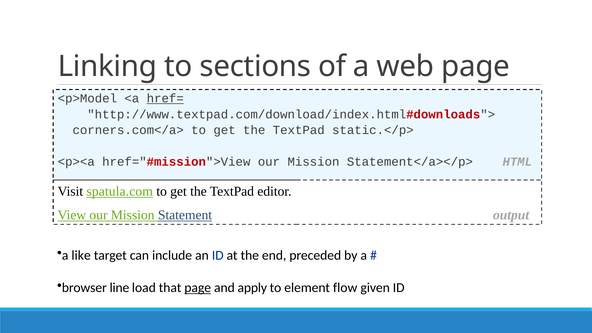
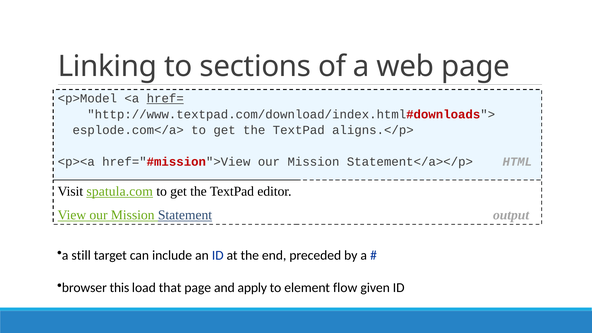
corners.com</a>: corners.com</a> -> esplode.com</a>
static.</p>: static.</p> -> aligns.</p>
like: like -> still
line: line -> this
page at (198, 288) underline: present -> none
